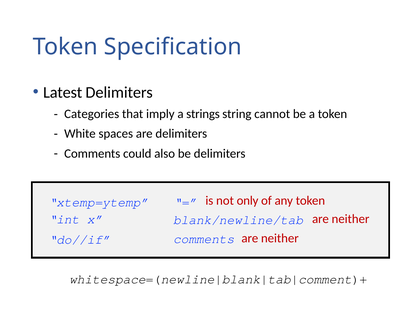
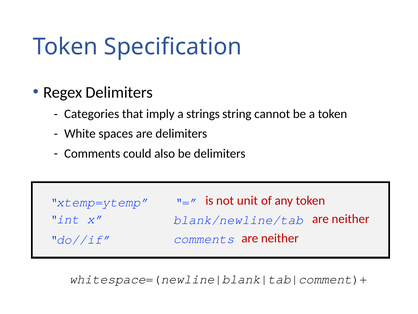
Latest: Latest -> Regex
only: only -> unit
